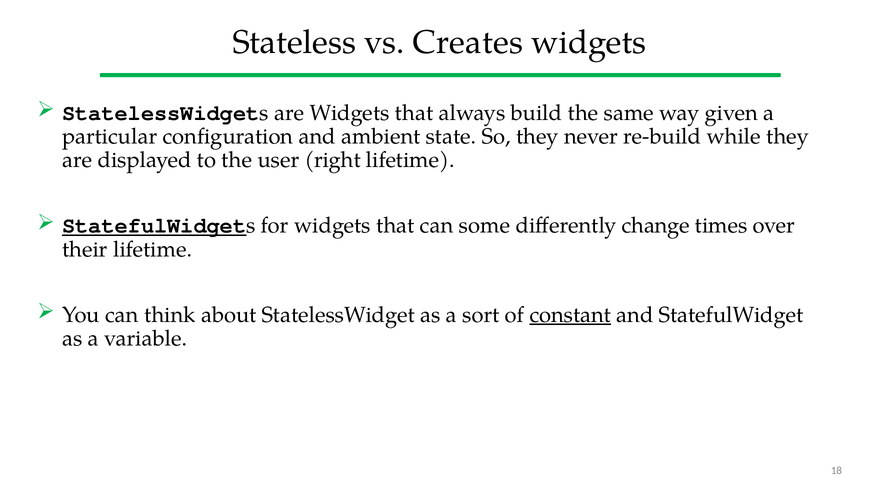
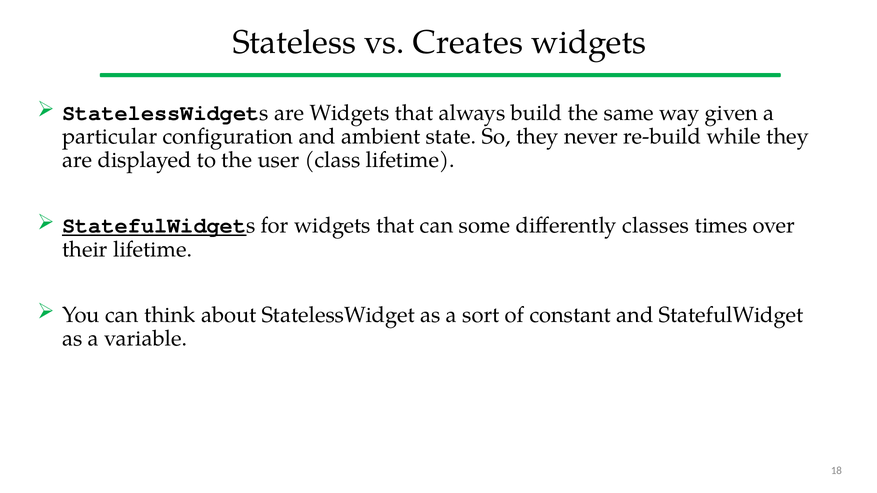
right: right -> class
change: change -> classes
constant underline: present -> none
